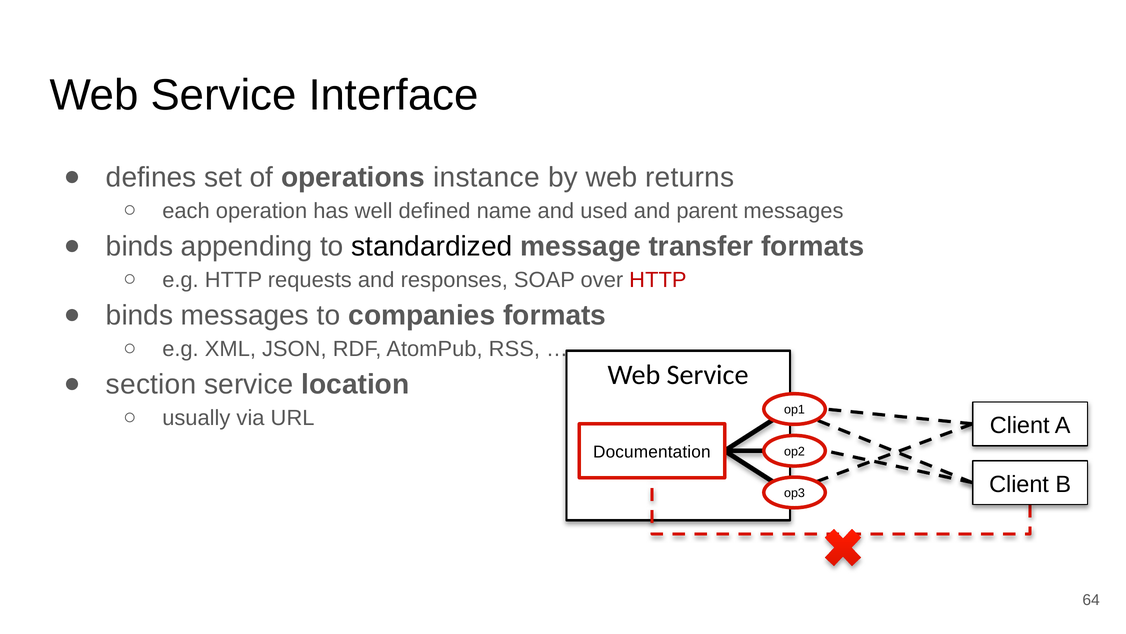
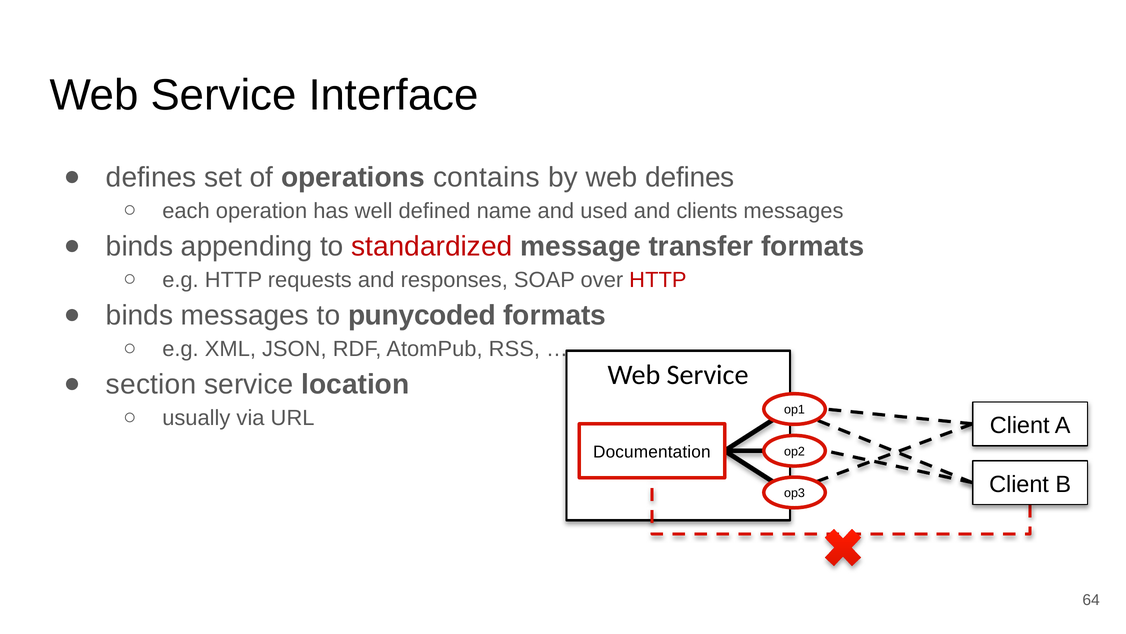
instance: instance -> contains
web returns: returns -> defines
parent: parent -> clients
standardized colour: black -> red
companies: companies -> punycoded
